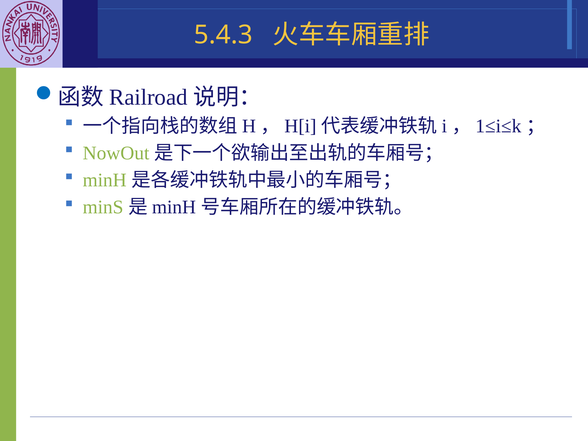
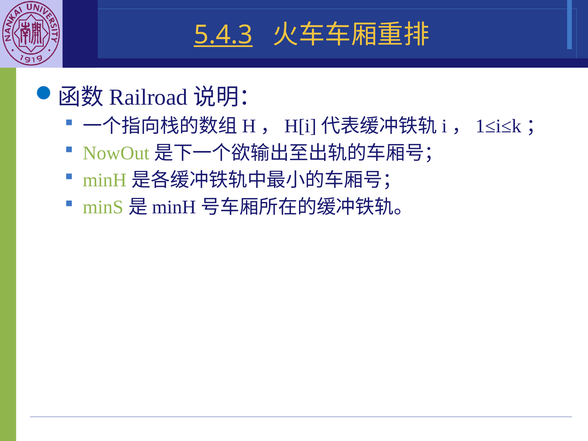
5.4.3 underline: none -> present
